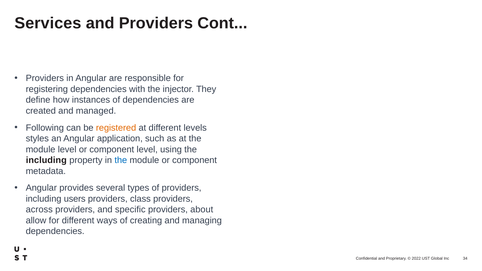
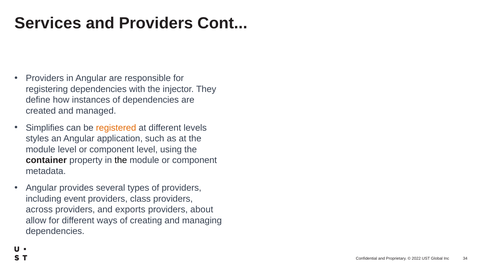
Following: Following -> Simplifies
including at (46, 160): including -> container
the at (121, 160) colour: blue -> black
users: users -> event
specific: specific -> exports
